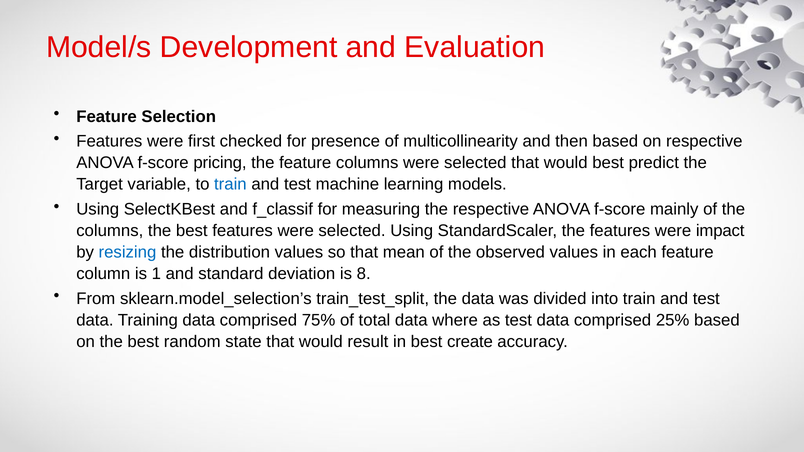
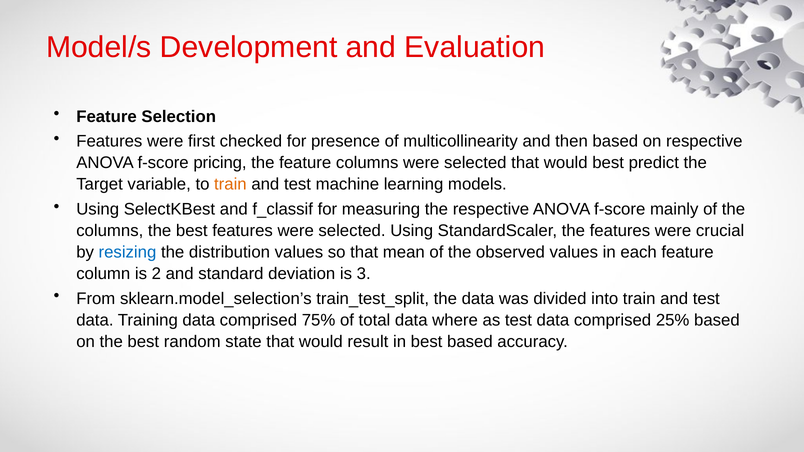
train at (230, 184) colour: blue -> orange
impact: impact -> crucial
1: 1 -> 2
8: 8 -> 3
best create: create -> based
